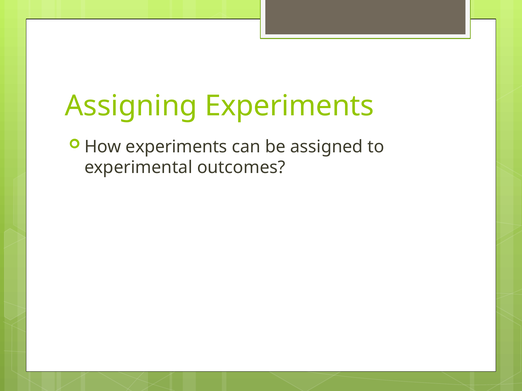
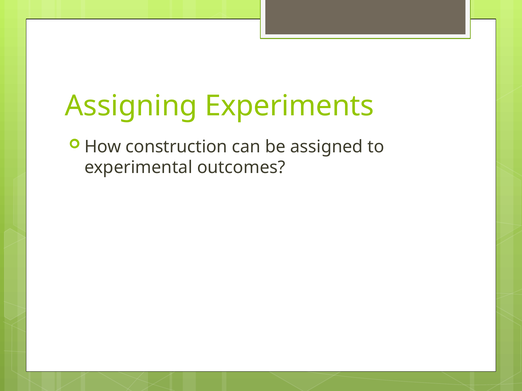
How experiments: experiments -> construction
